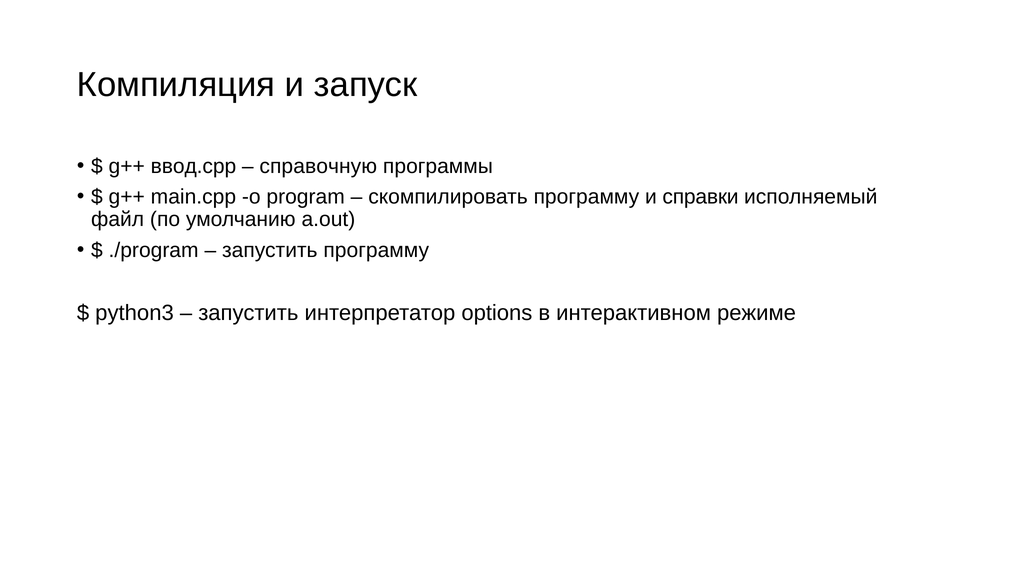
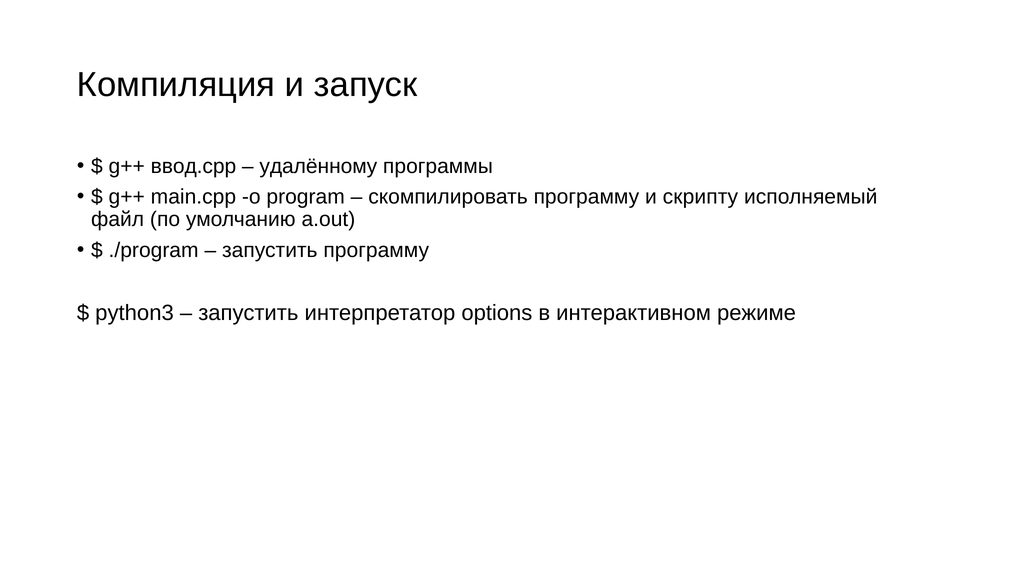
справочную: справочную -> удалённому
справки: справки -> скрипту
